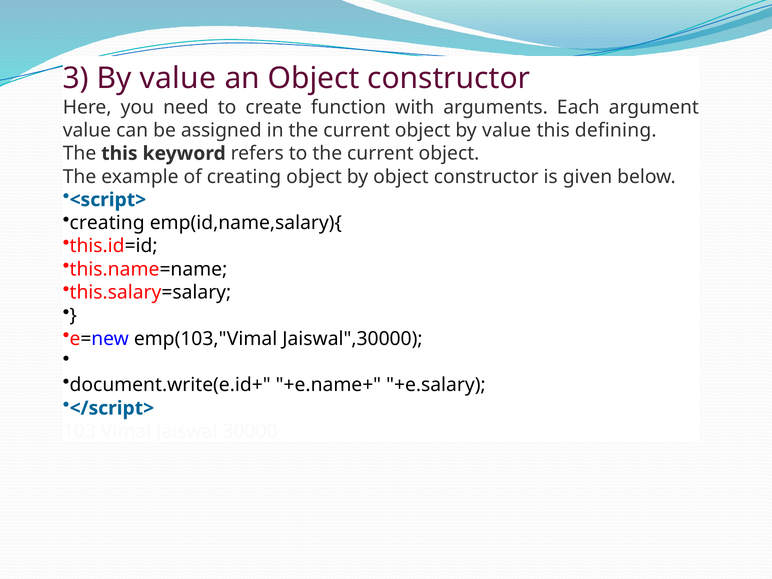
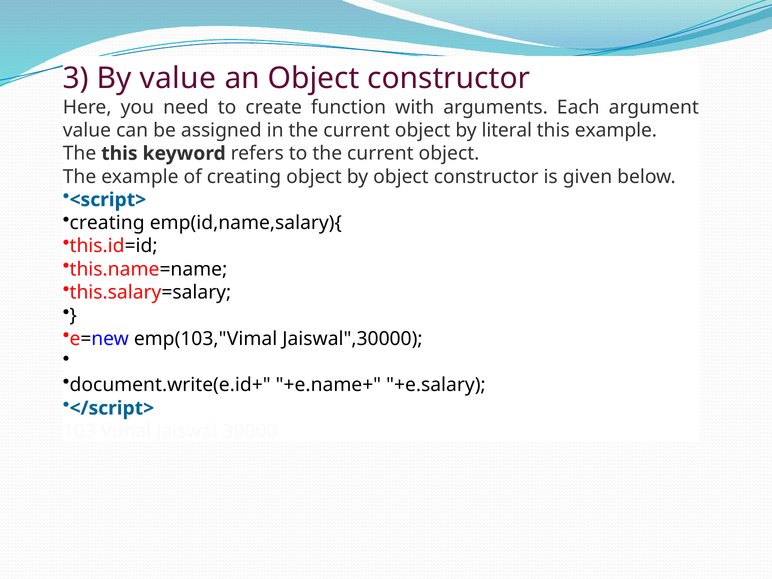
object by value: value -> literal
this defining: defining -> example
